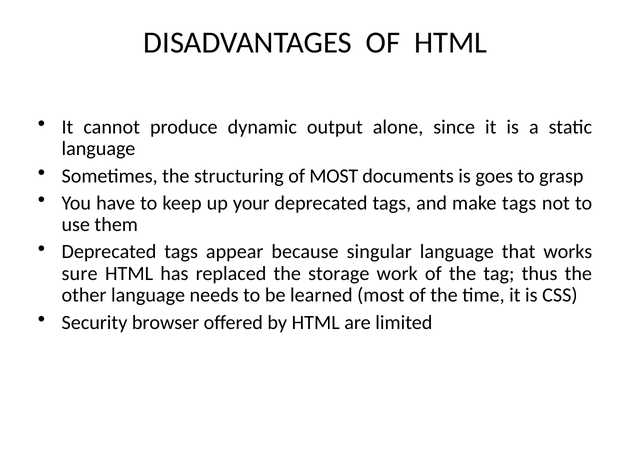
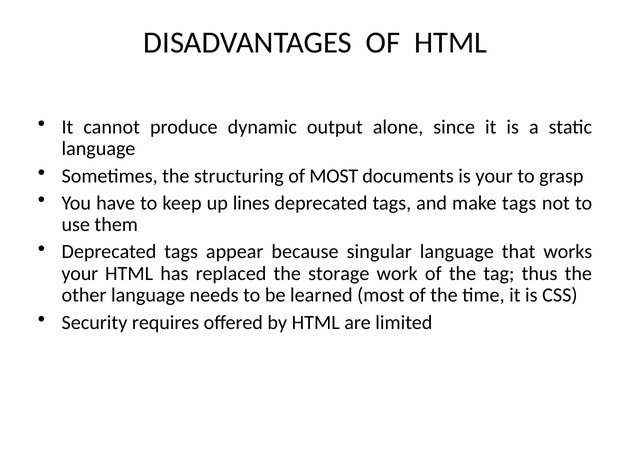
is goes: goes -> your
your: your -> lines
sure at (80, 274): sure -> your
browser: browser -> requires
